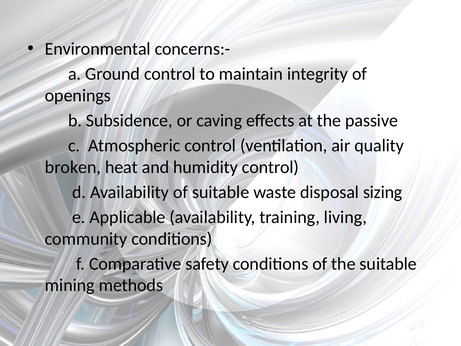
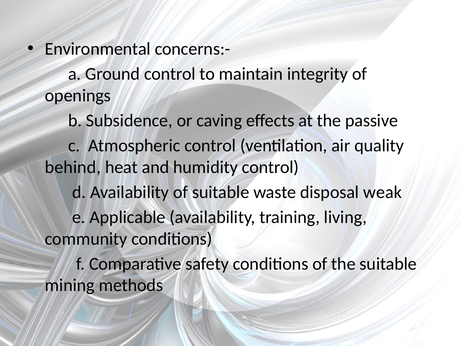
broken: broken -> behind
sizing: sizing -> weak
